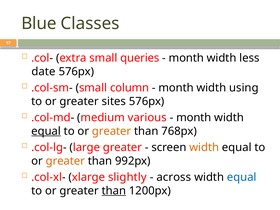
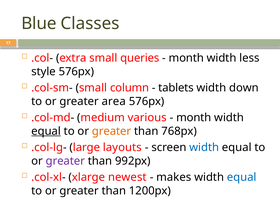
date: date -> style
month at (176, 88): month -> tablets
using: using -> down
sites: sites -> area
large greater: greater -> layouts
width at (204, 147) colour: orange -> blue
greater at (65, 161) colour: orange -> purple
slightly: slightly -> newest
across: across -> makes
than at (114, 191) underline: present -> none
